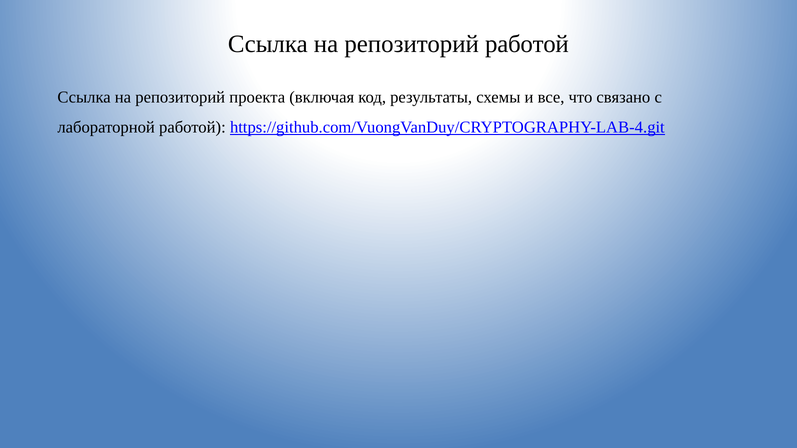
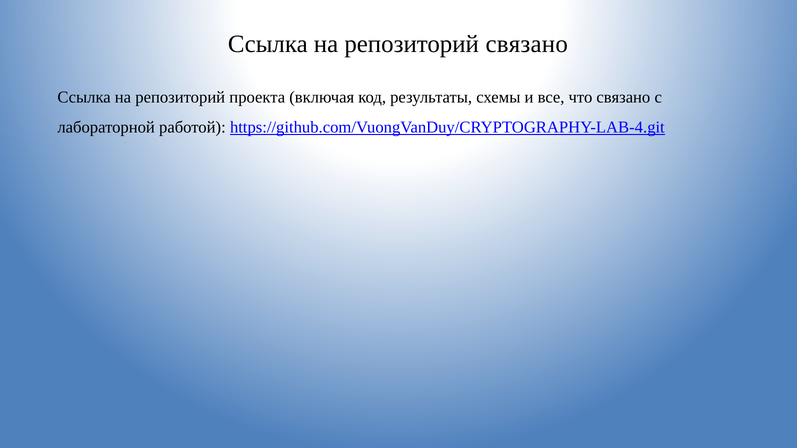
репозиторий работой: работой -> связано
